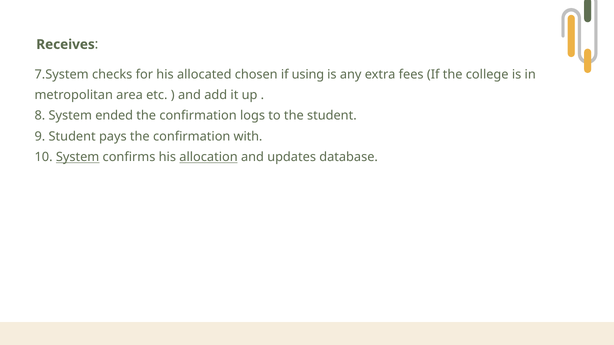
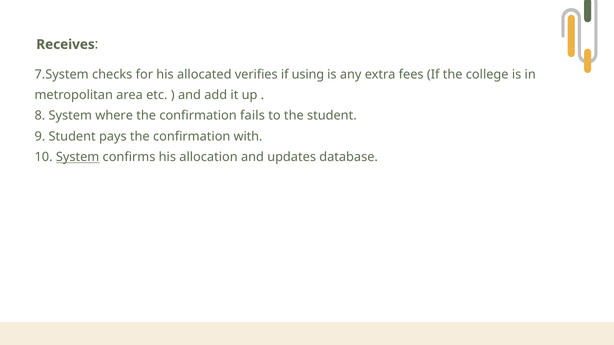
chosen: chosen -> verifies
ended: ended -> where
logs: logs -> fails
allocation underline: present -> none
